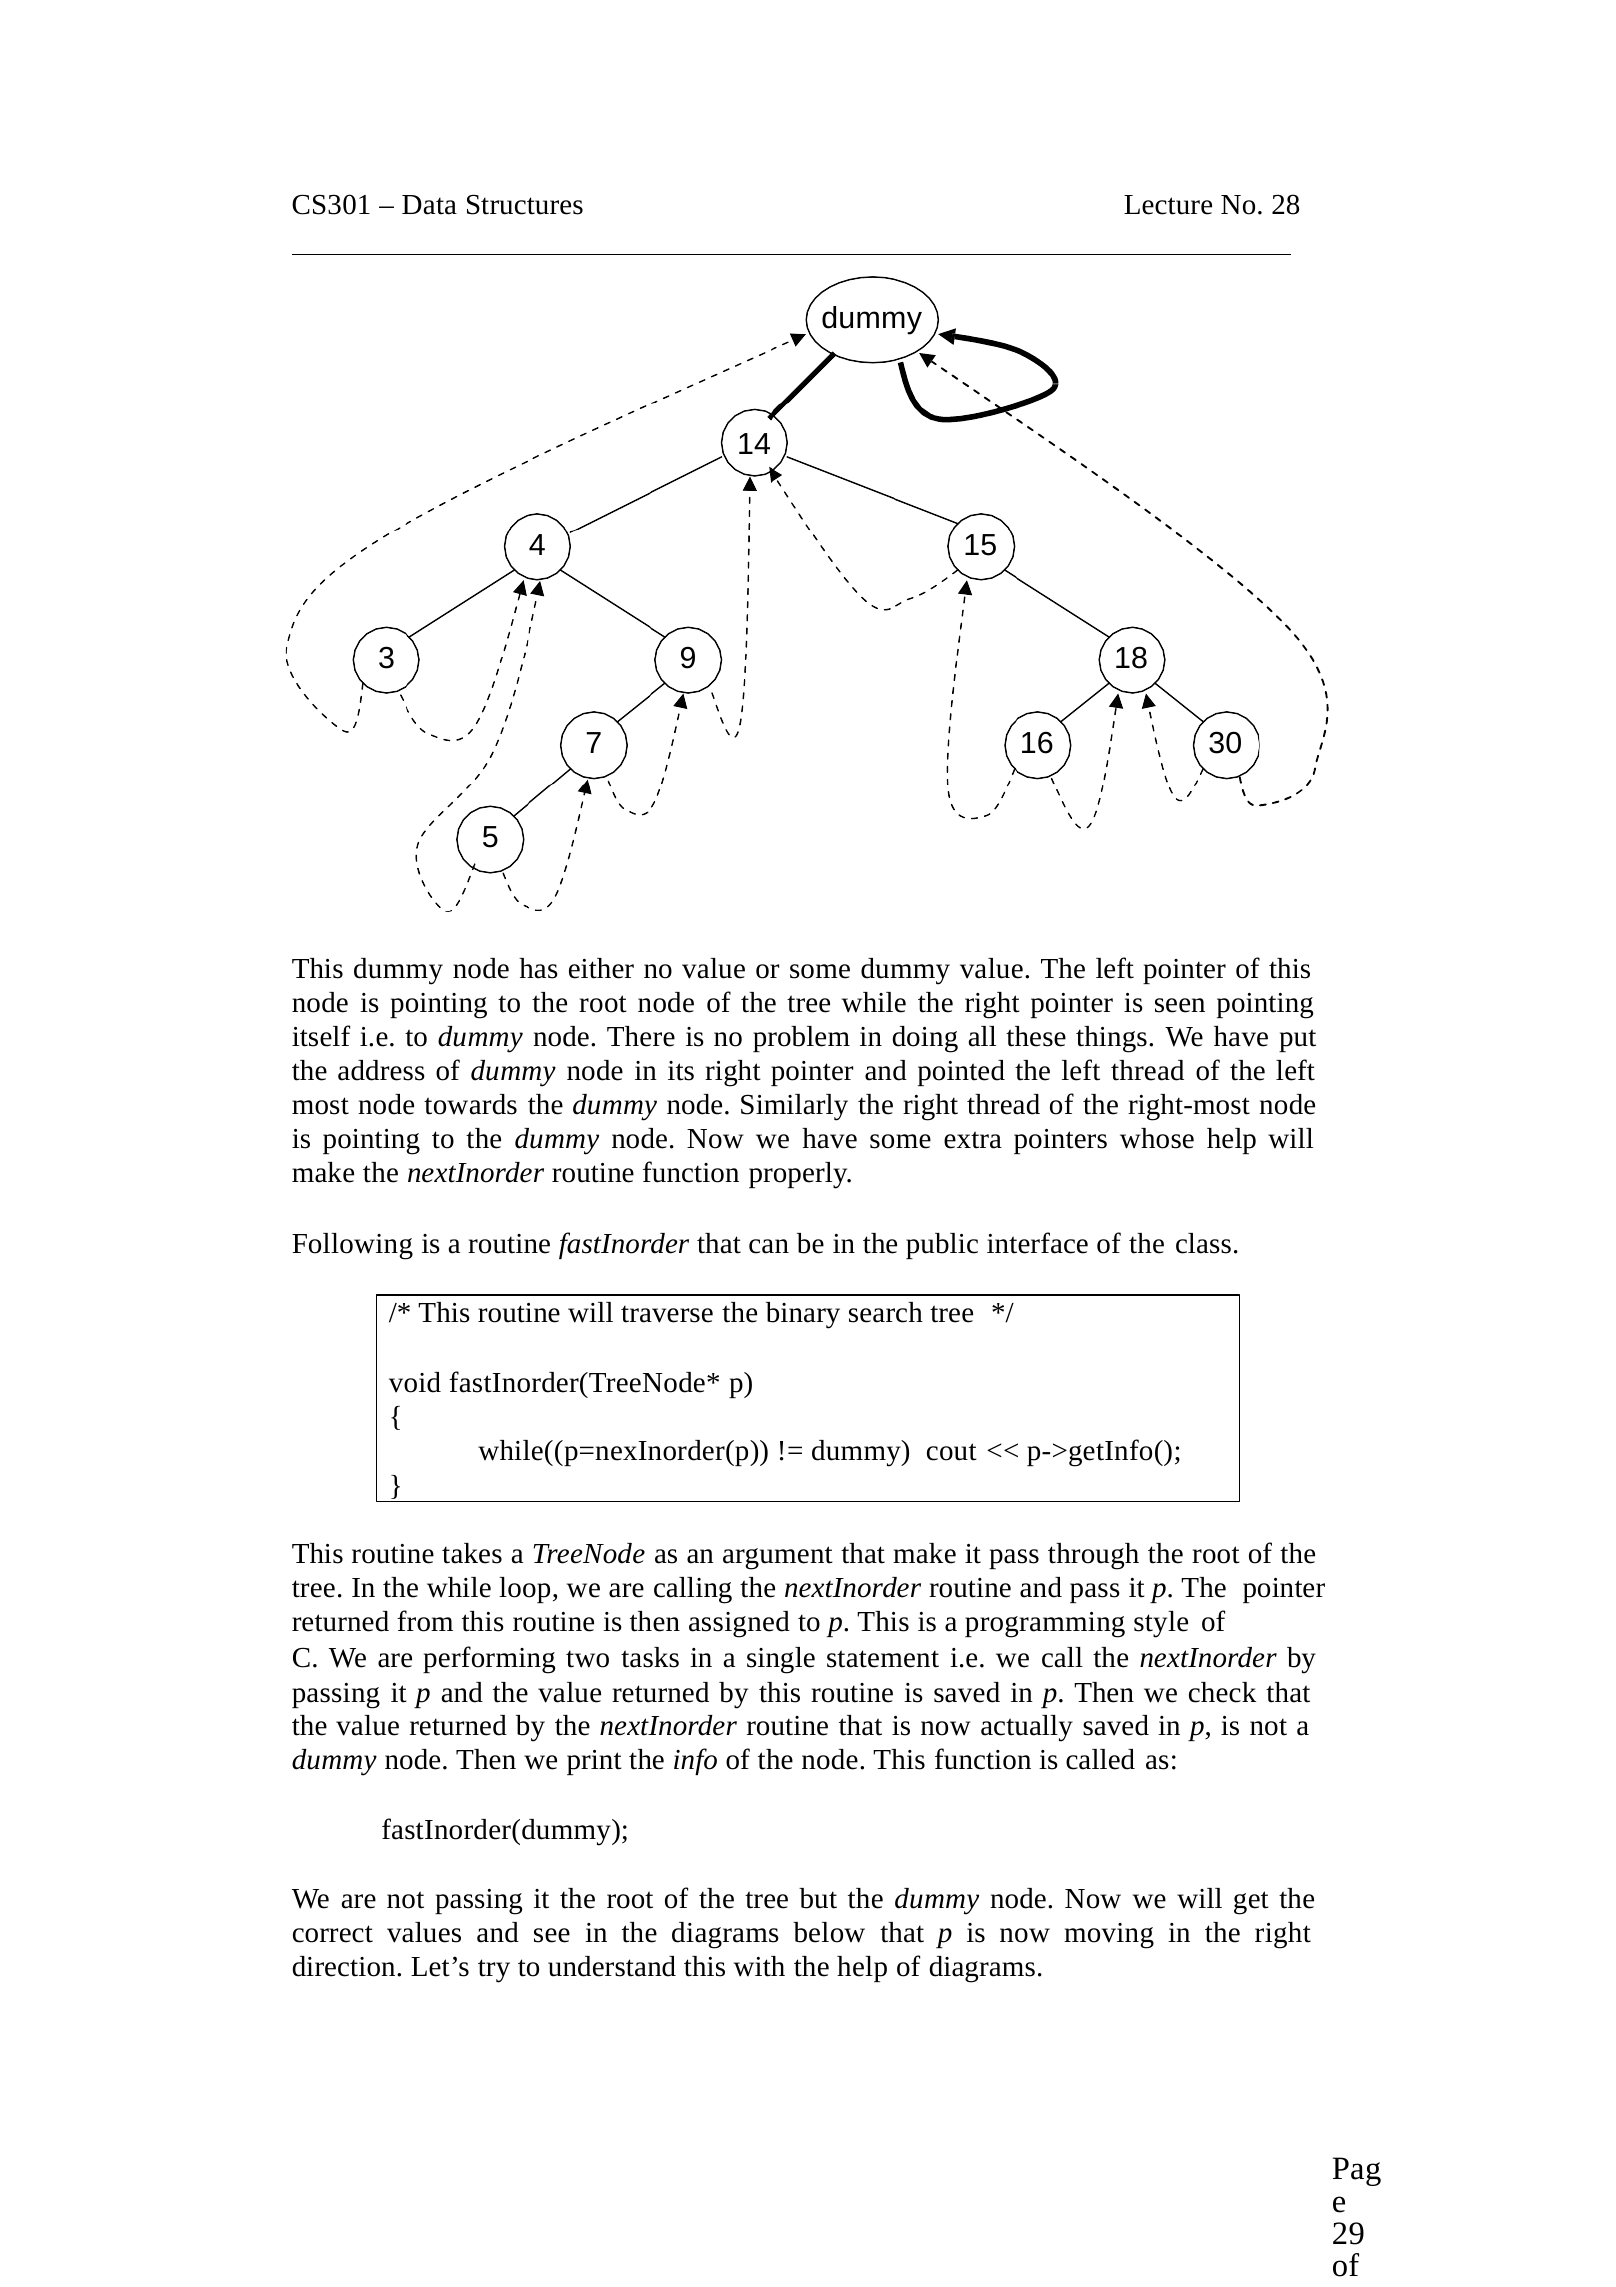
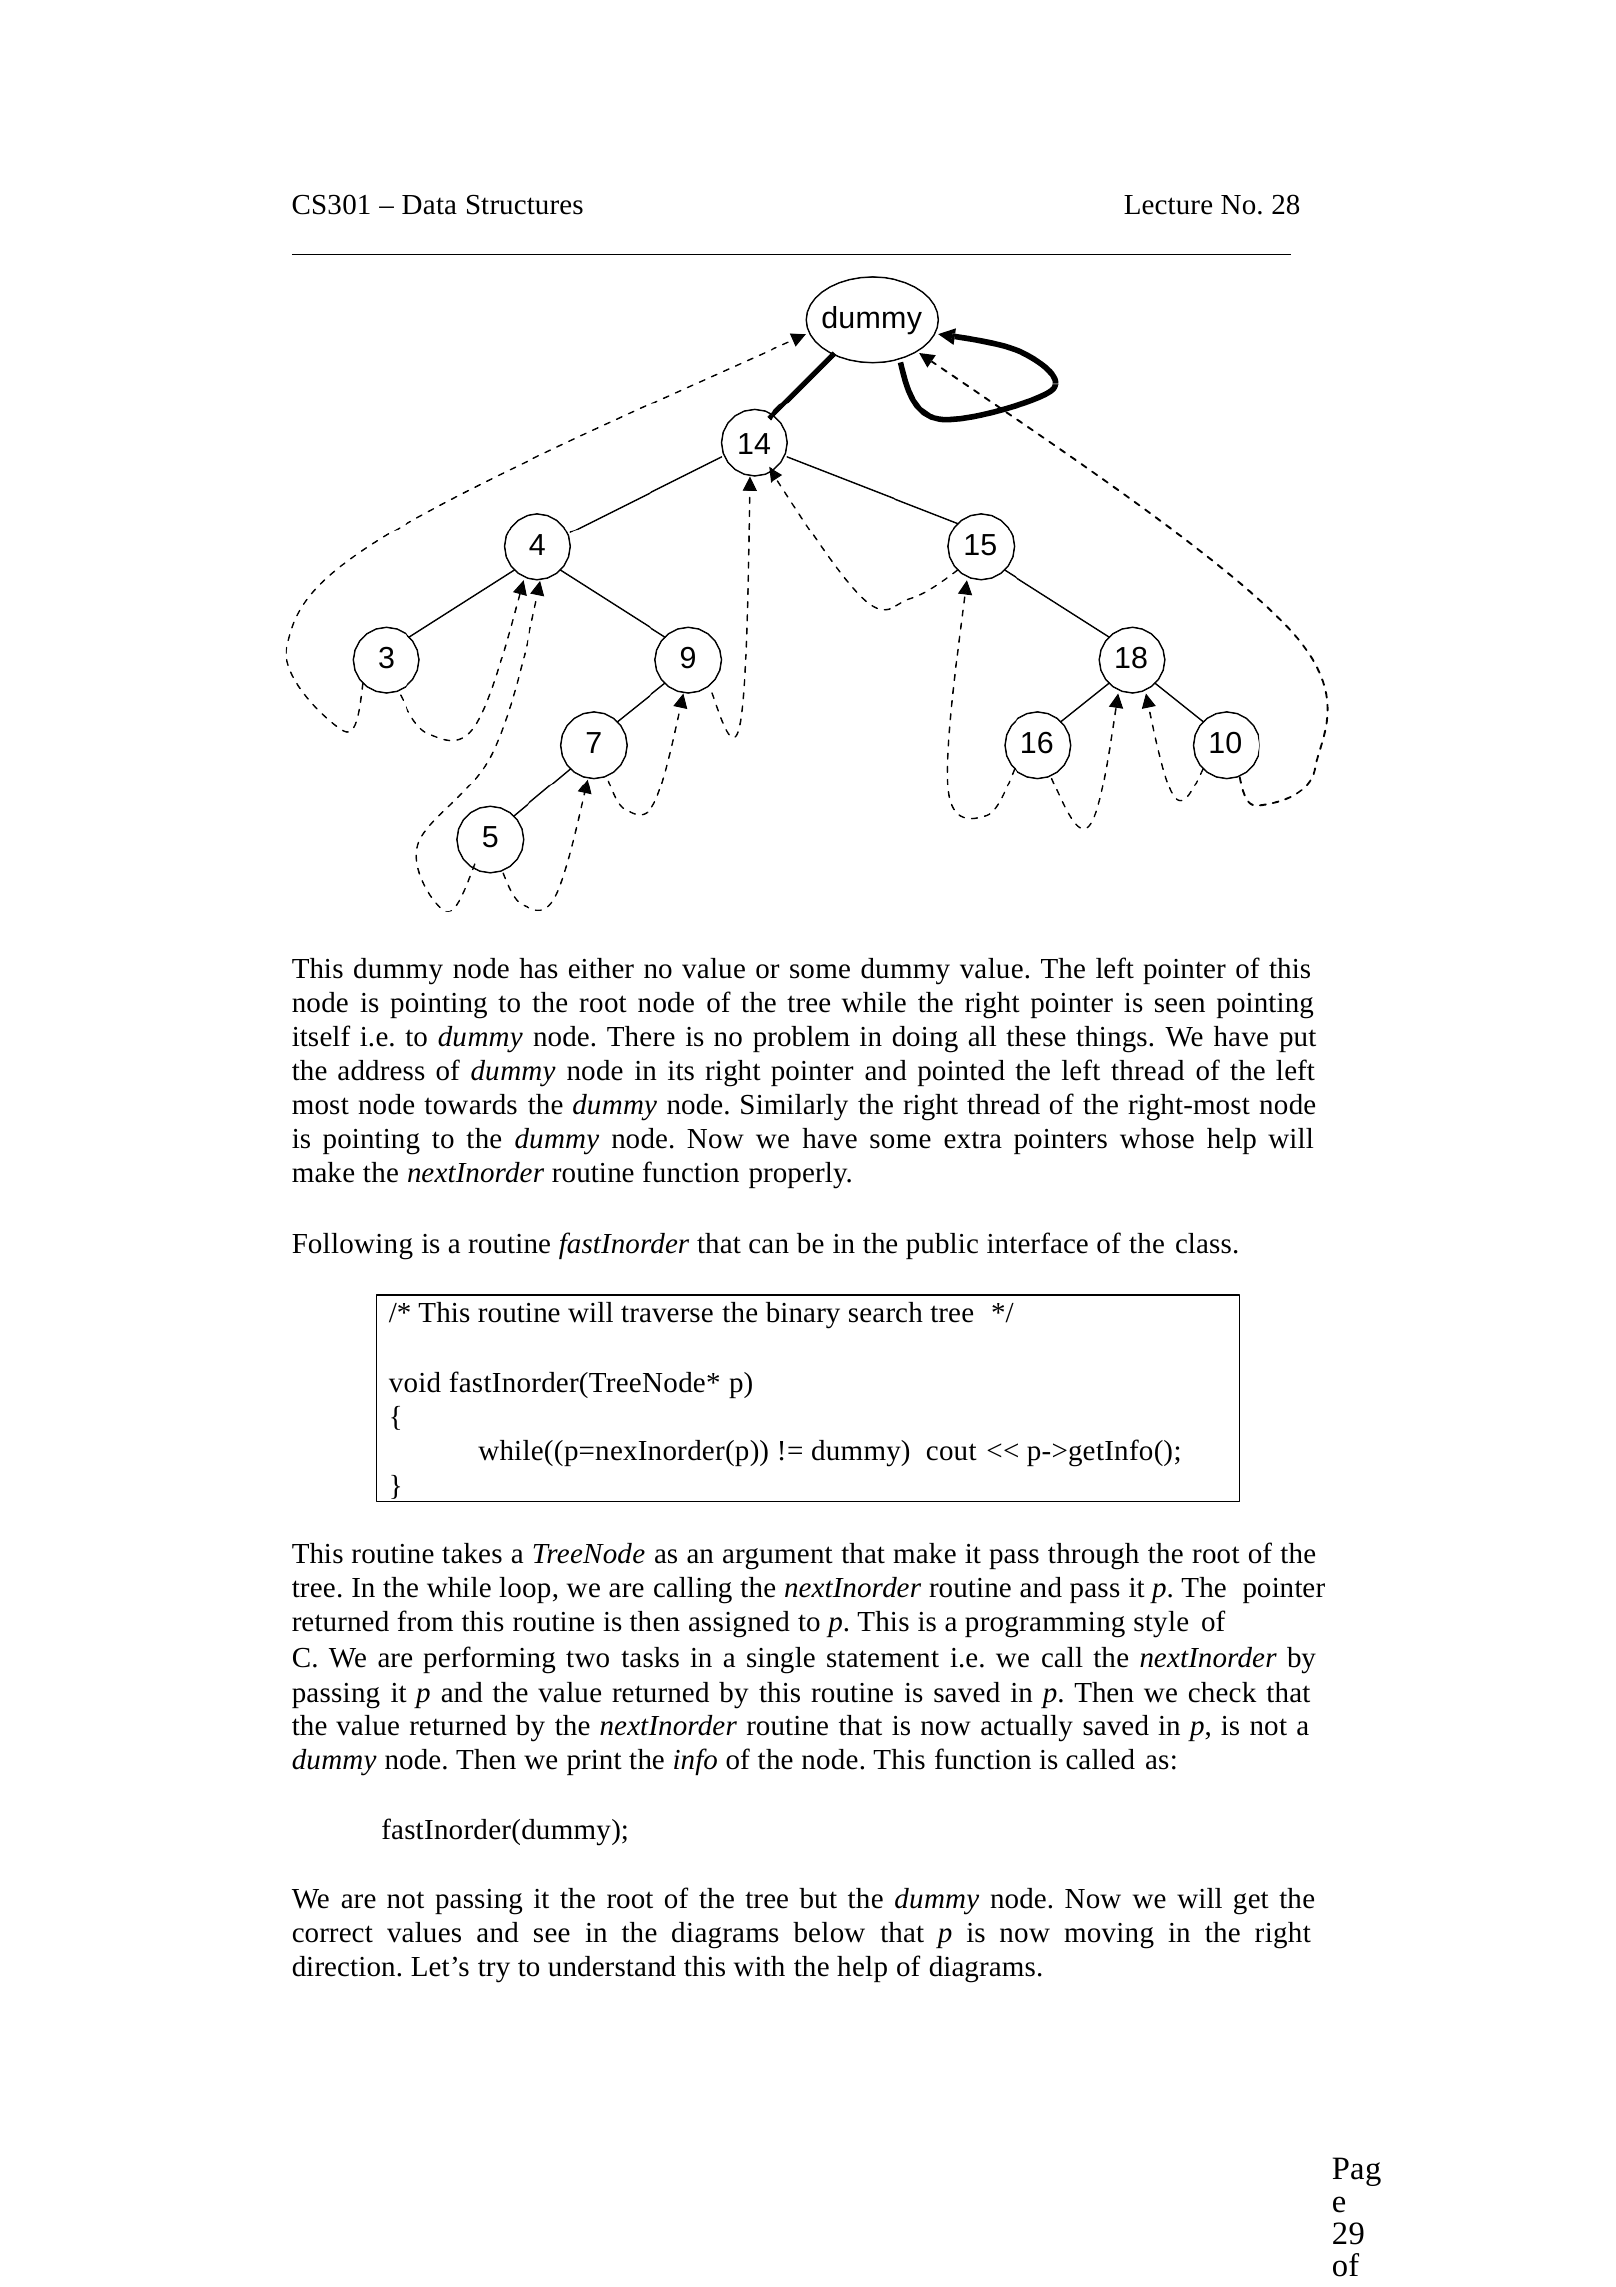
30: 30 -> 10
